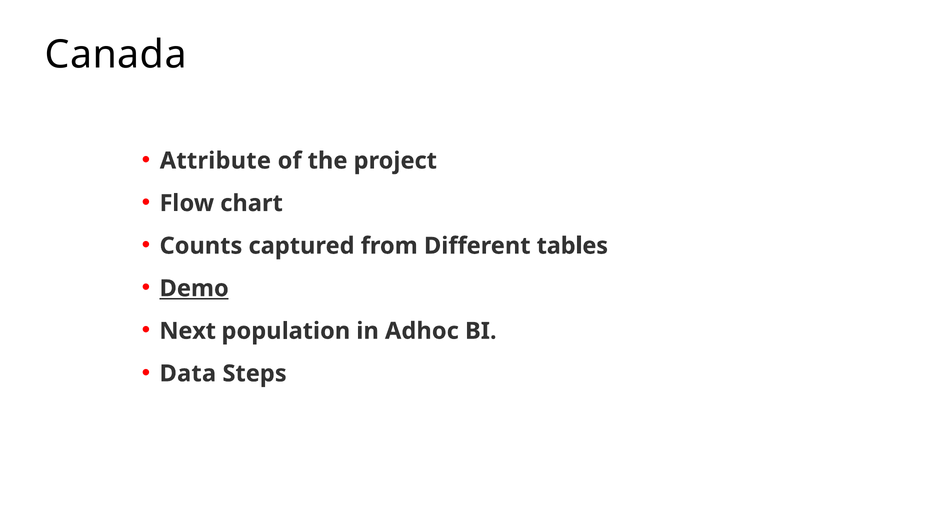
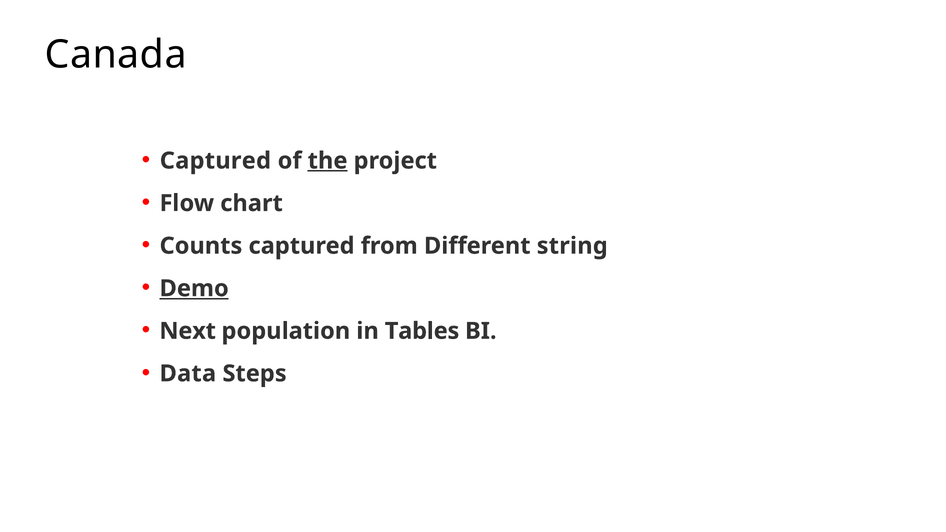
Attribute at (215, 161): Attribute -> Captured
the underline: none -> present
tables: tables -> string
Adhoc: Adhoc -> Tables
